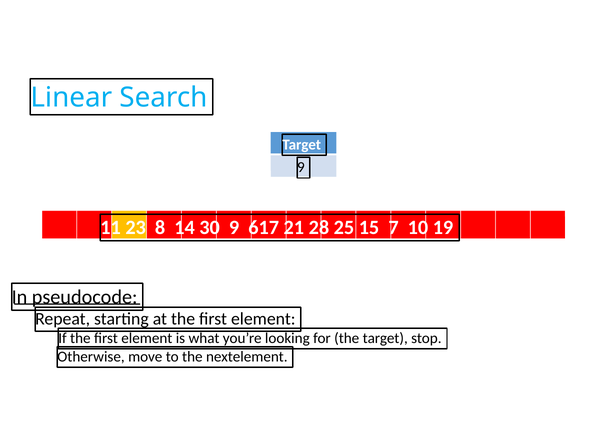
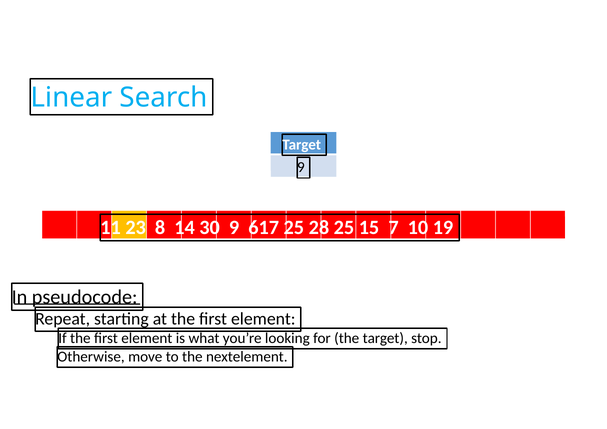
617 21: 21 -> 25
